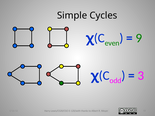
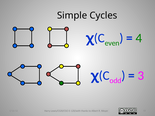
9: 9 -> 4
